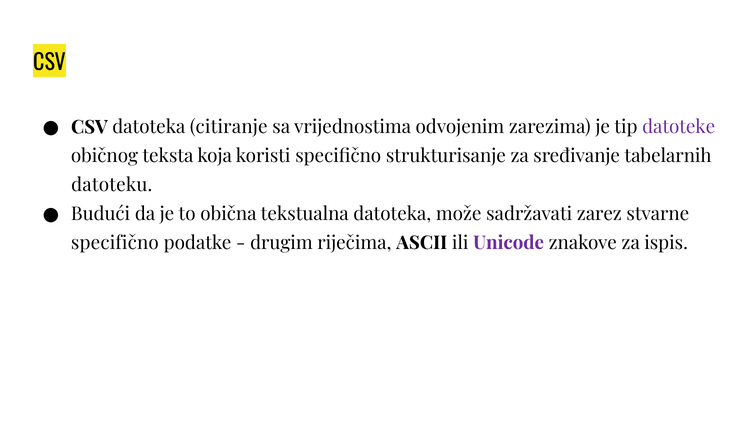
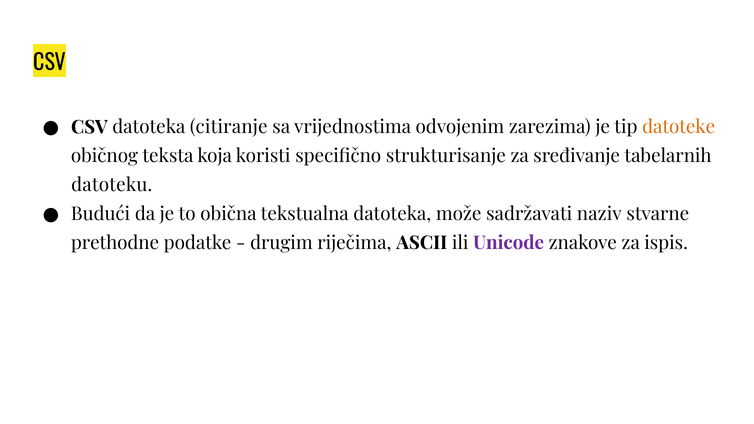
datoteke colour: purple -> orange
zarez: zarez -> naziv
specifično at (115, 243): specifično -> prethodne
